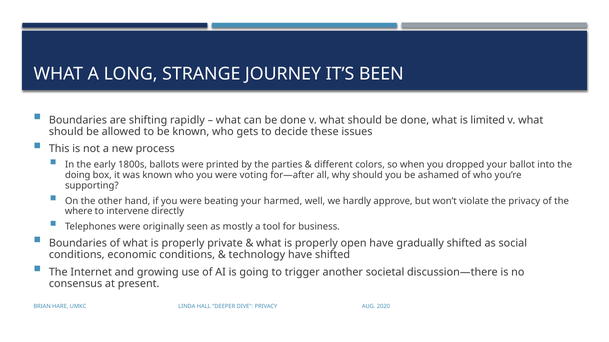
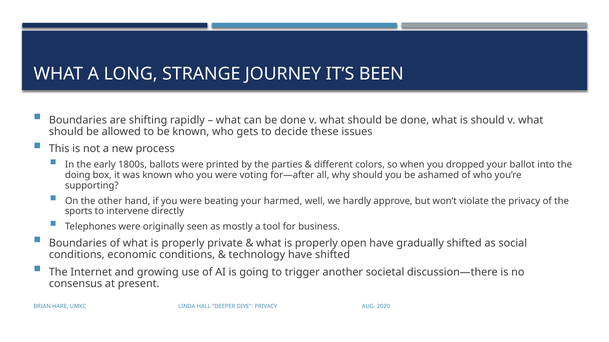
is limited: limited -> should
where: where -> sports
